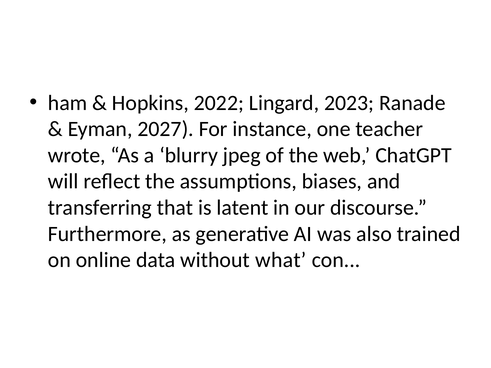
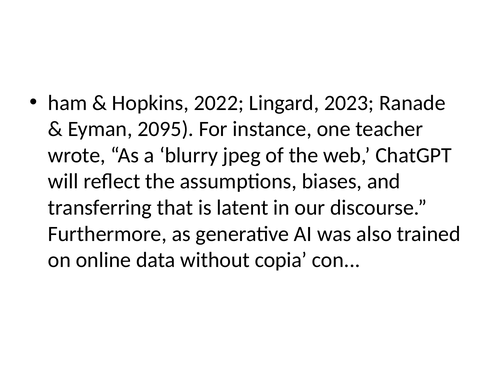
2027: 2027 -> 2095
what: what -> copia
